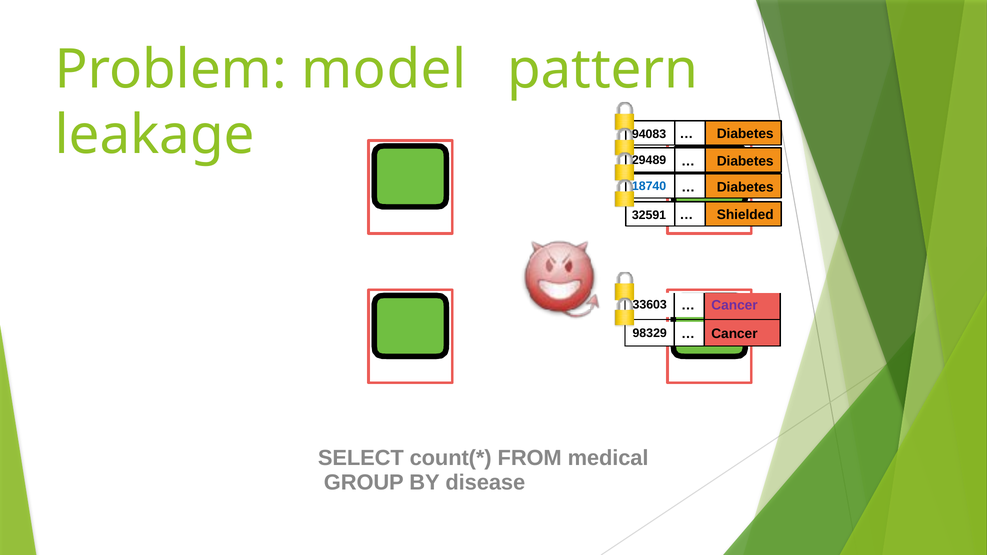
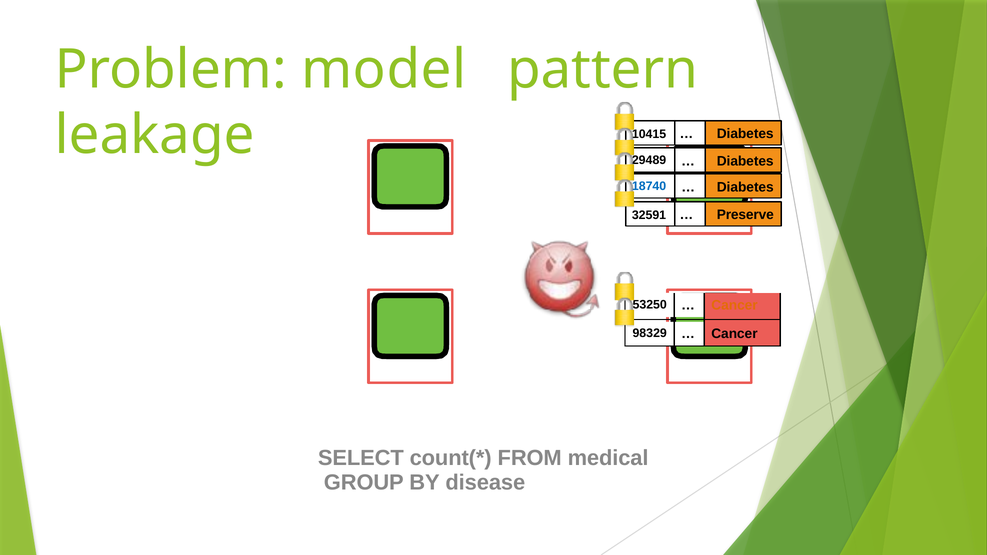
94083: 94083 -> 10415
Shielded: Shielded -> Preserve
33603: 33603 -> 53250
Cancer at (735, 305) colour: purple -> orange
